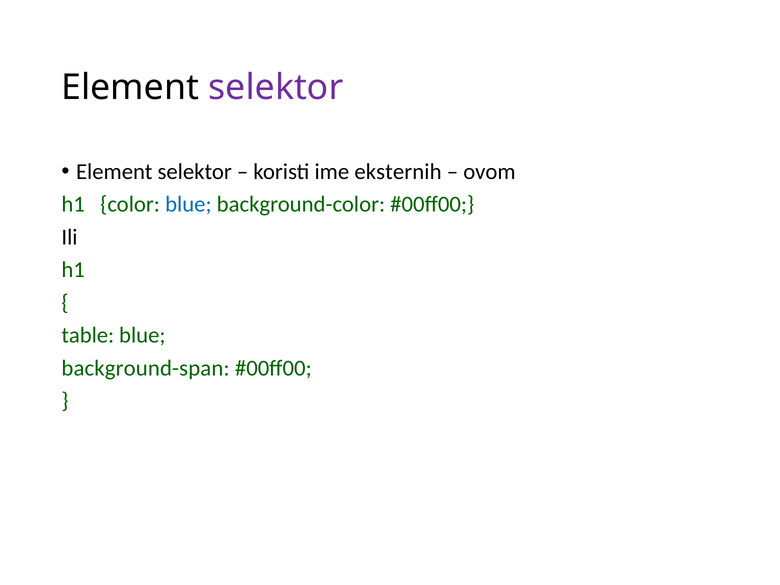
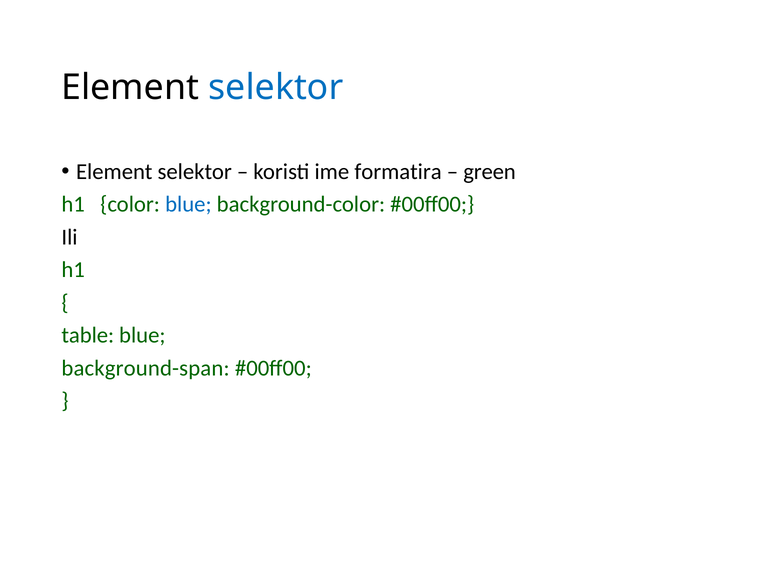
selektor at (276, 87) colour: purple -> blue
eksternih: eksternih -> formatira
ovom: ovom -> green
